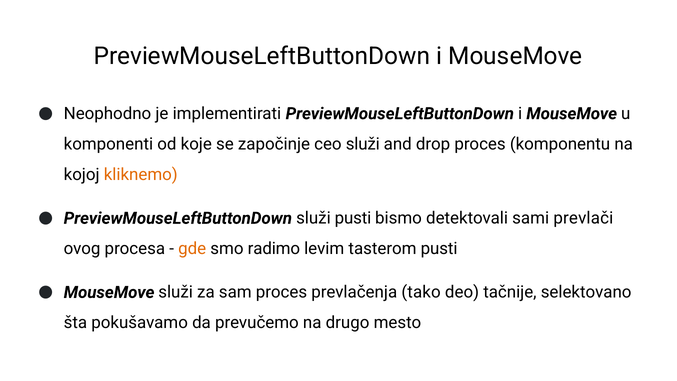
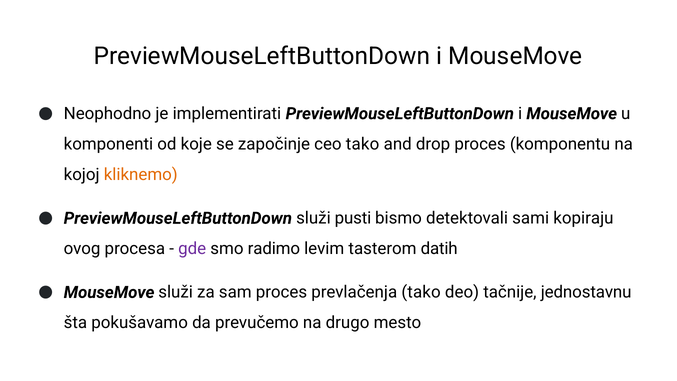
ceo služi: služi -> tako
prevlači: prevlači -> kopiraju
gde colour: orange -> purple
tasterom pusti: pusti -> datih
selektovano: selektovano -> jednostavnu
